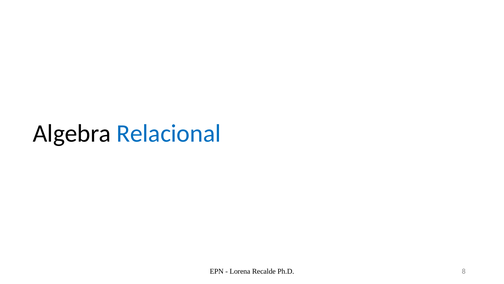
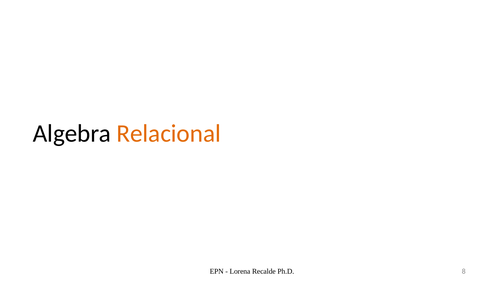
Relacional colour: blue -> orange
